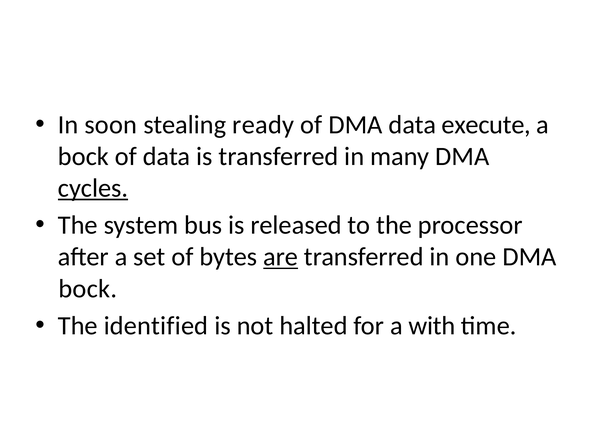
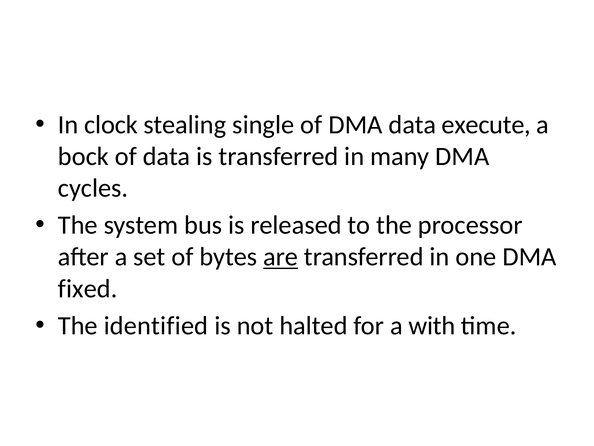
soon: soon -> clock
ready: ready -> single
cycles underline: present -> none
bock at (88, 288): bock -> fixed
